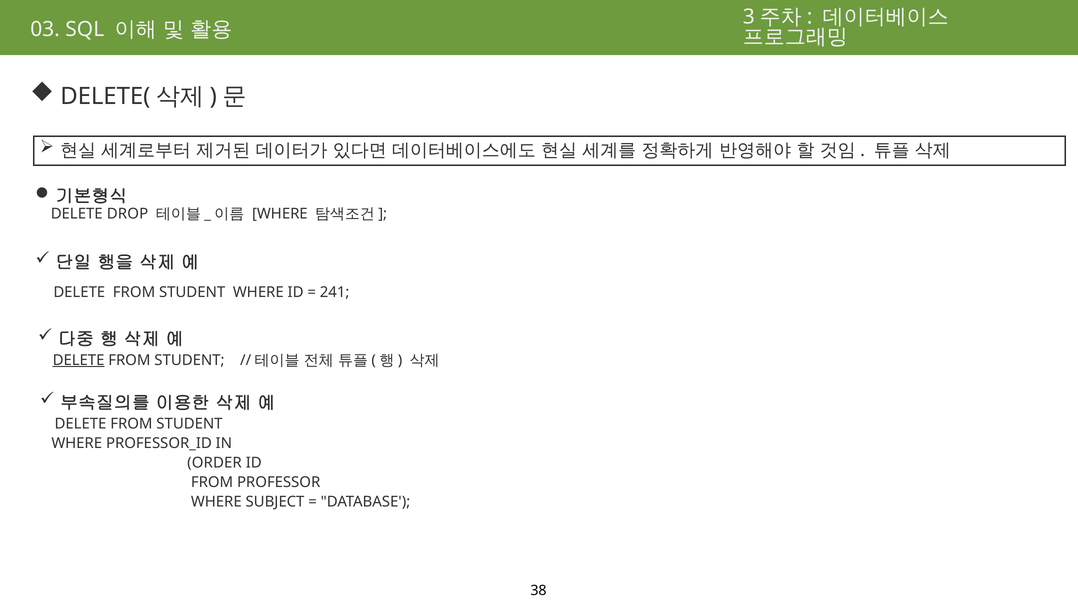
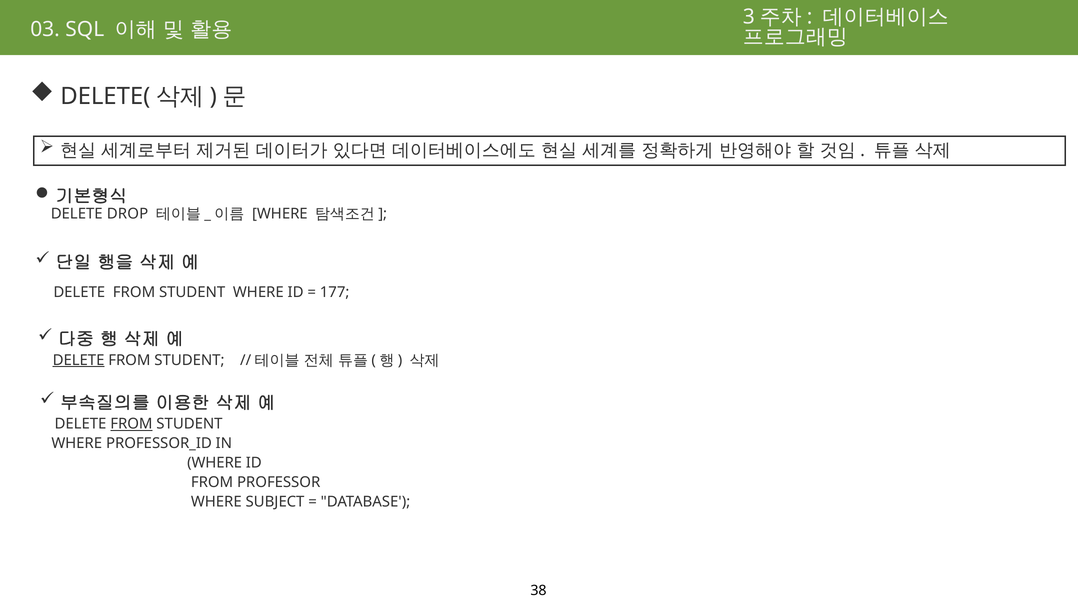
241: 241 -> 177
FROM at (131, 424) underline: none -> present
ORDER at (214, 463): ORDER -> WHERE
